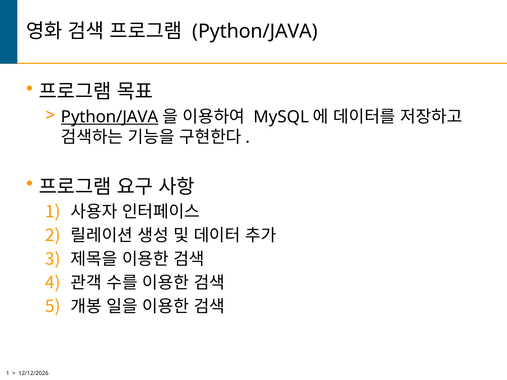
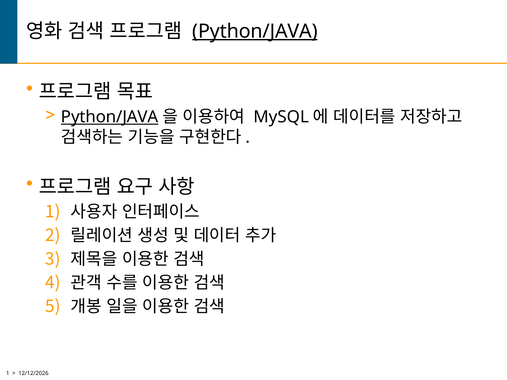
Python/JAVA at (255, 31) underline: none -> present
